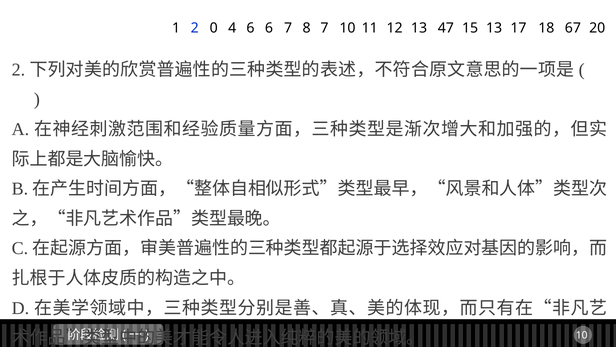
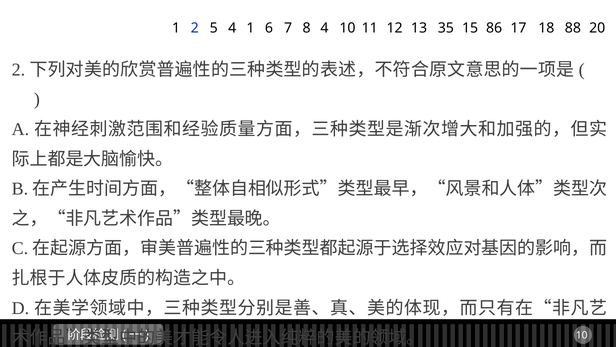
0: 0 -> 5
4 6: 6 -> 1
8 7: 7 -> 4
47: 47 -> 35
15 13: 13 -> 86
67: 67 -> 88
